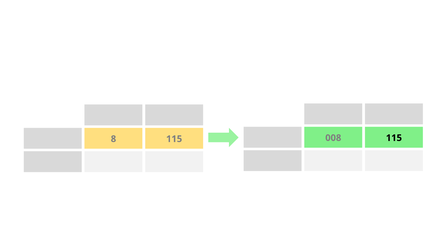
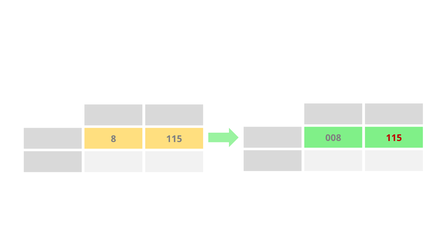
115 at (394, 138) colour: black -> red
